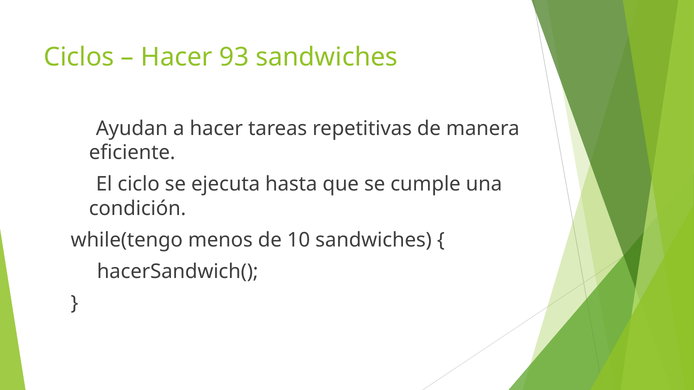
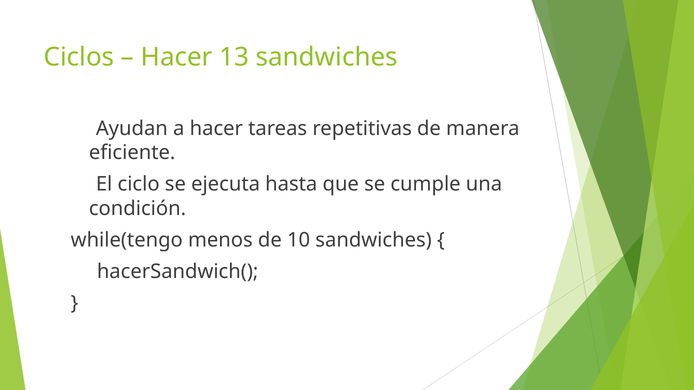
93: 93 -> 13
